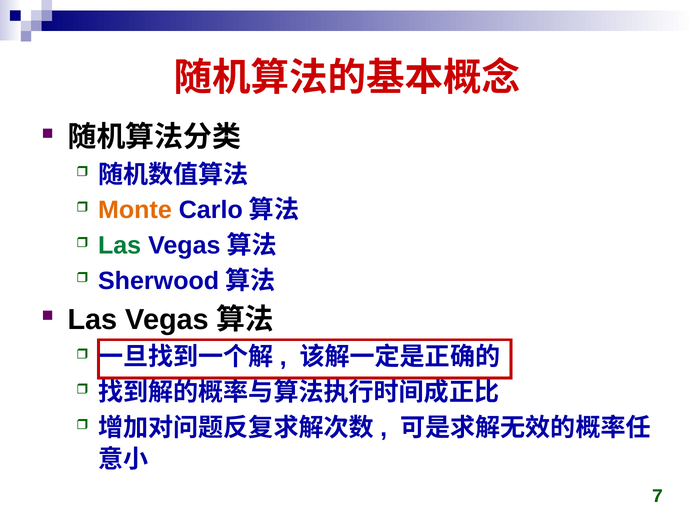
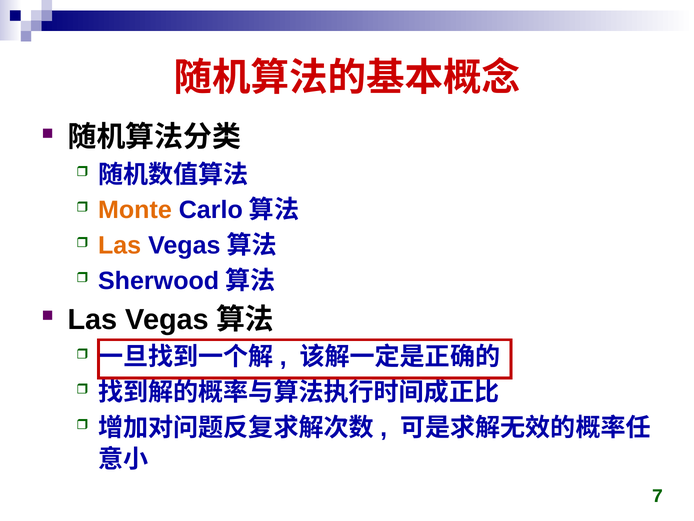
Las at (120, 245) colour: green -> orange
